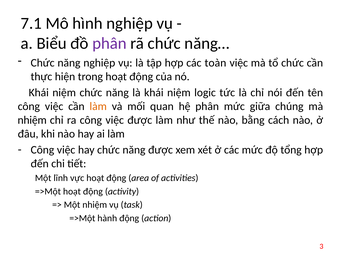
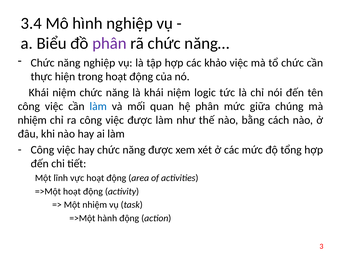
7.1: 7.1 -> 3.4
toàn: toàn -> khảo
làm at (98, 106) colour: orange -> blue
